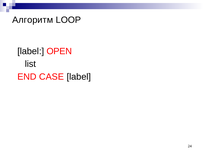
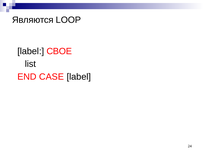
Алгоритм: Алгоритм -> Являются
OPEN: OPEN -> СВОЕ
